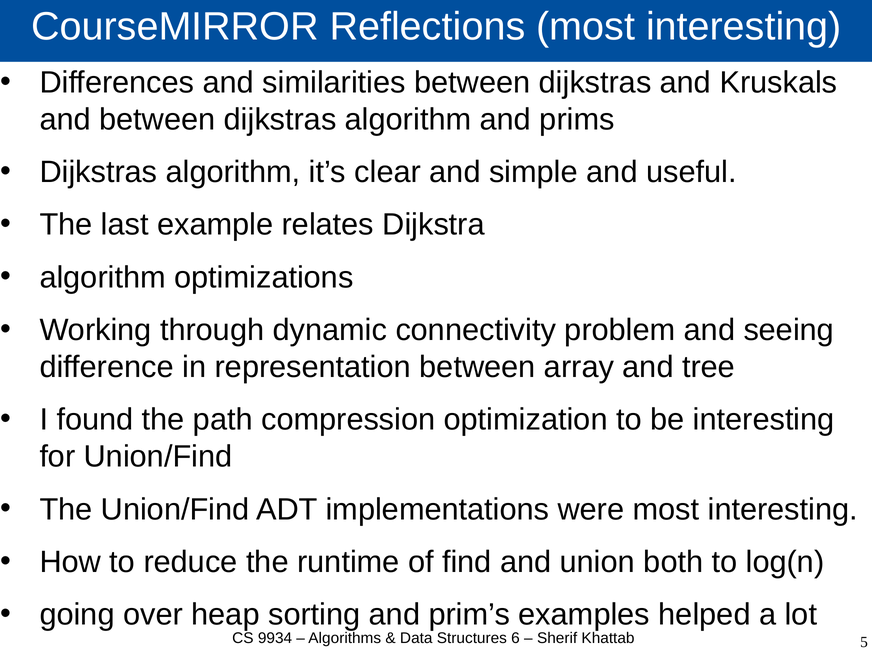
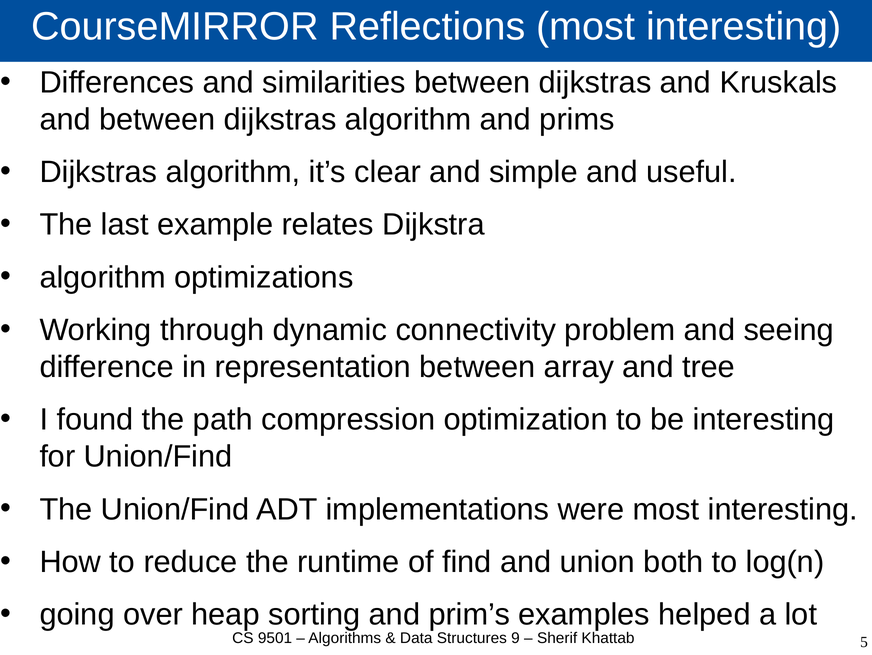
9934: 9934 -> 9501
6: 6 -> 9
